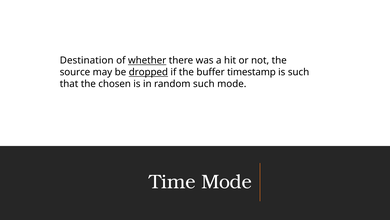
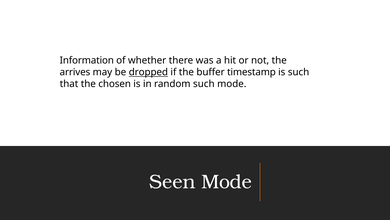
Destination: Destination -> Information
whether underline: present -> none
source: source -> arrives
Time: Time -> Seen
